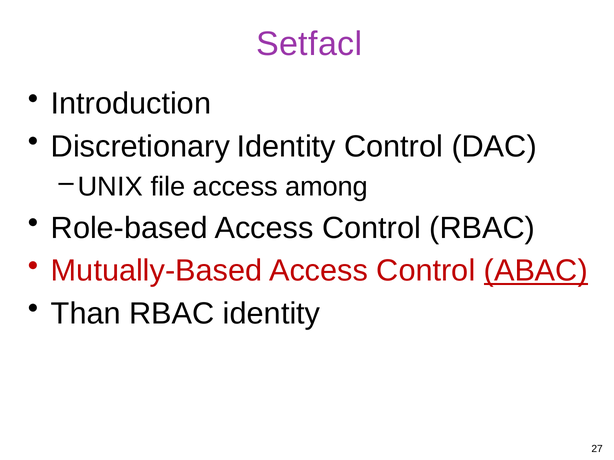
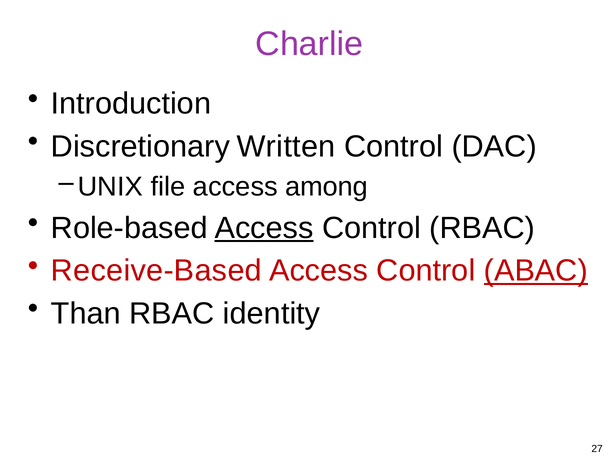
Setfacl: Setfacl -> Charlie
Discretionary Identity: Identity -> Written
Access at (264, 228) underline: none -> present
Mutually-Based: Mutually-Based -> Receive-Based
